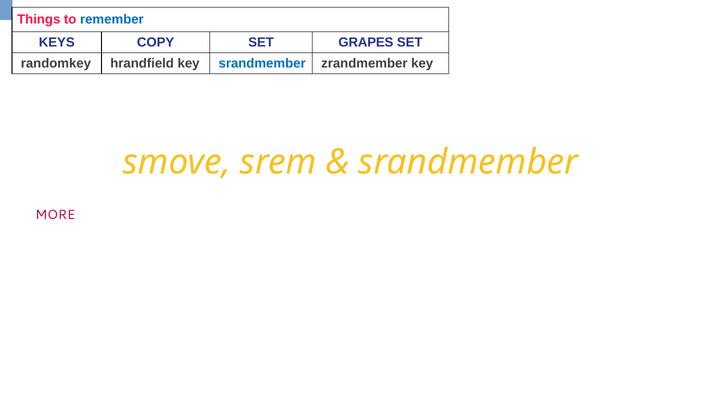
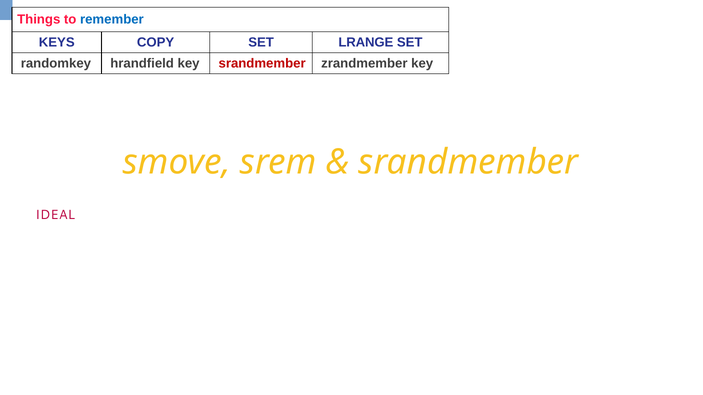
GRAPES: GRAPES -> LRANGE
srandmember at (262, 64) colour: blue -> red
MORE: MORE -> IDEAL
